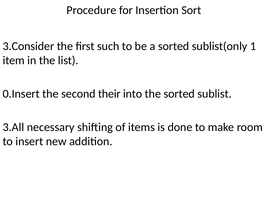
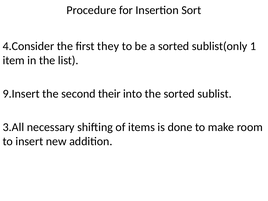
3.Consider: 3.Consider -> 4.Consider
such: such -> they
0.Insert: 0.Insert -> 9.Insert
